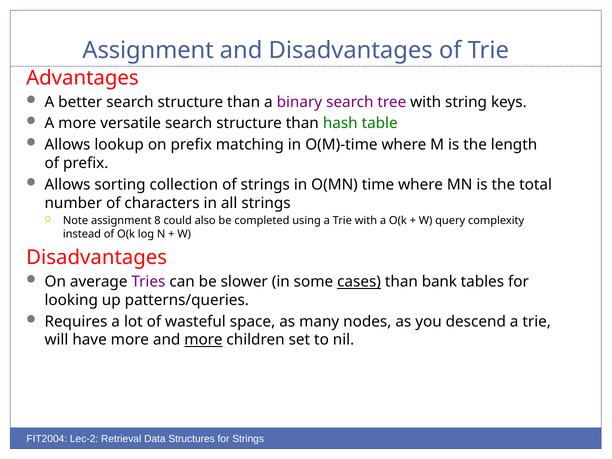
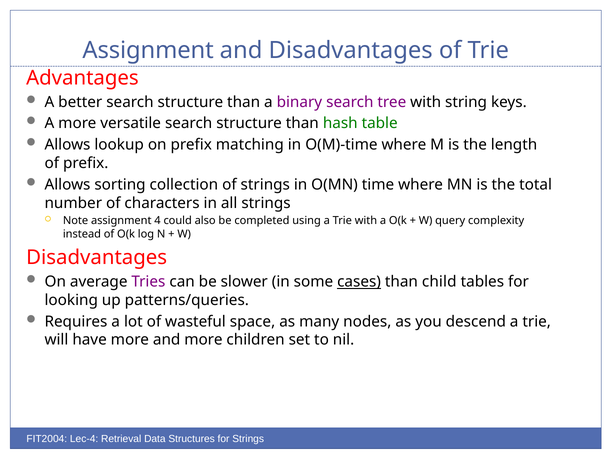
8: 8 -> 4
bank: bank -> child
more at (203, 340) underline: present -> none
Lec-2: Lec-2 -> Lec-4
